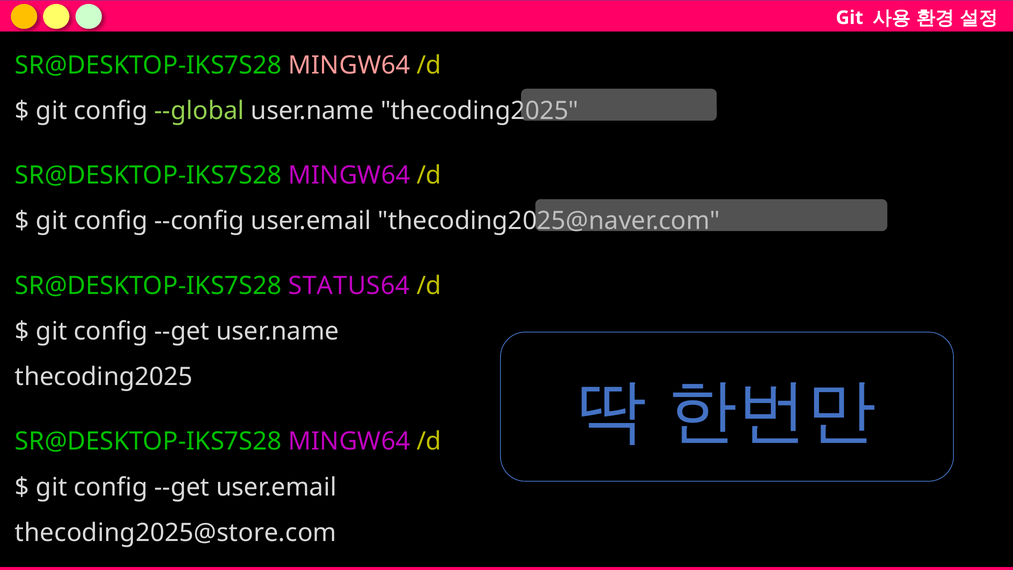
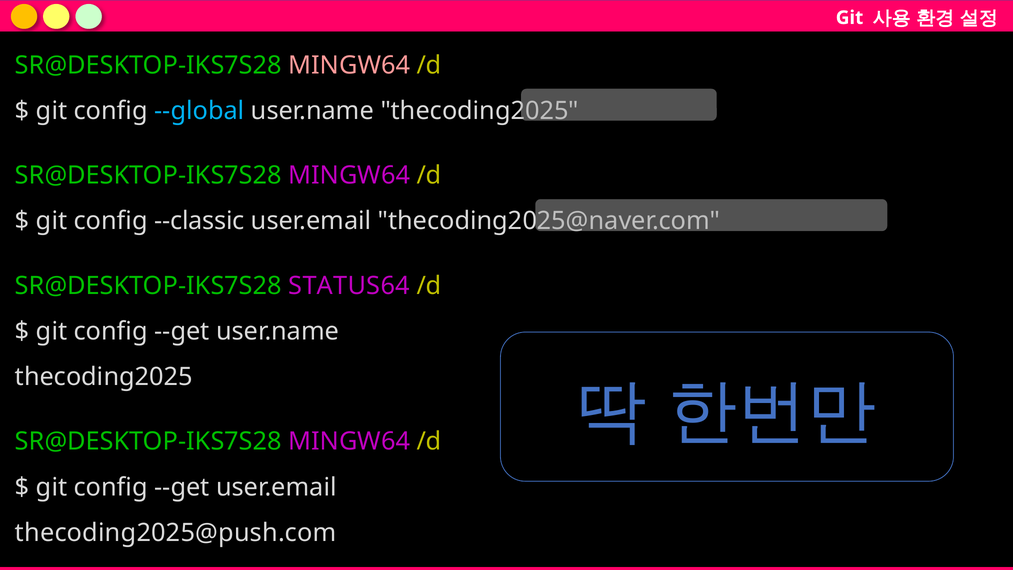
--global colour: light green -> light blue
--config: --config -> --classic
thecoding2025@store.com: thecoding2025@store.com -> thecoding2025@push.com
